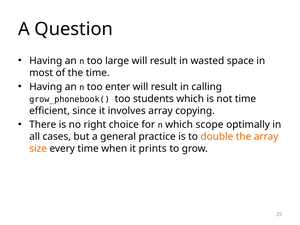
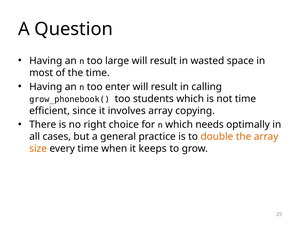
scope: scope -> needs
prints: prints -> keeps
